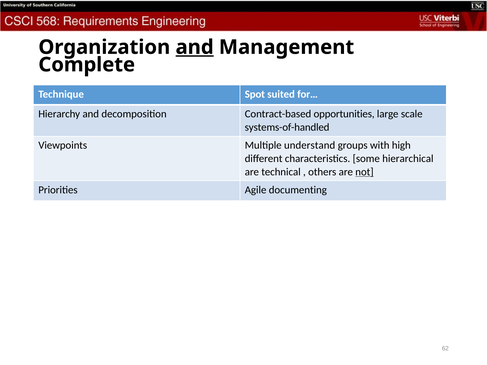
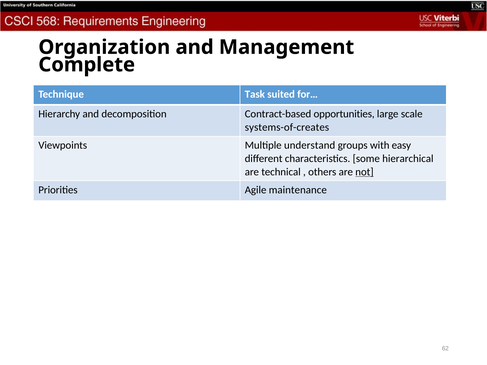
and at (195, 47) underline: present -> none
Spot: Spot -> Task
systems-of-handled: systems-of-handled -> systems-of-creates
high: high -> easy
documenting: documenting -> maintenance
